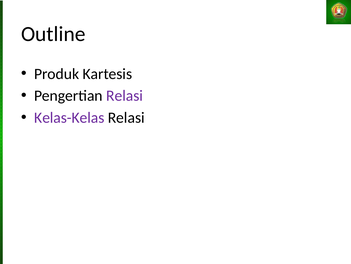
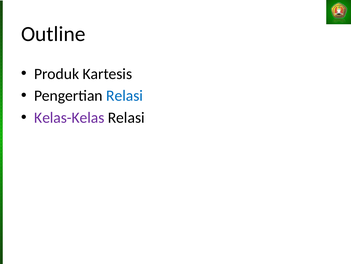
Relasi at (125, 95) colour: purple -> blue
